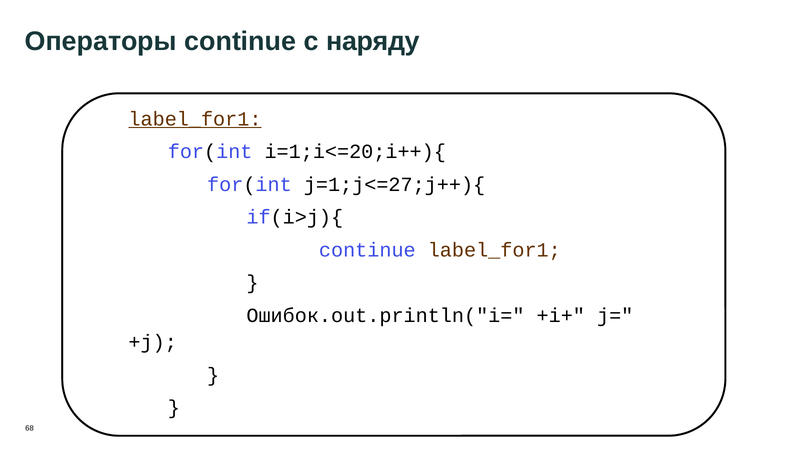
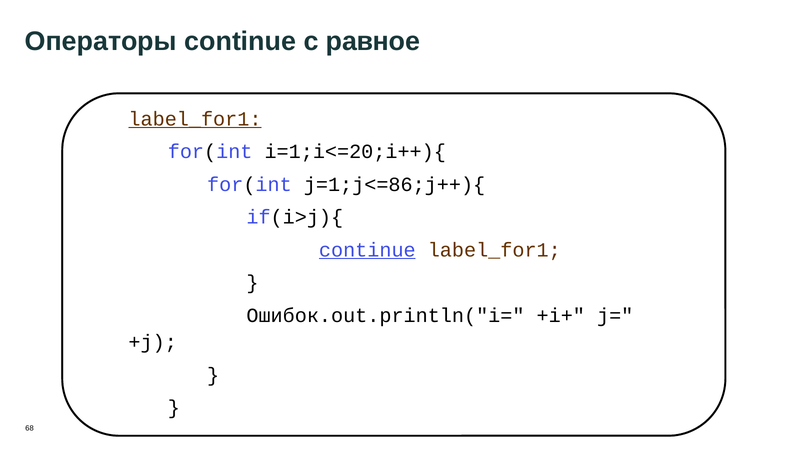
наряду: наряду -> равное
j=1;j<=27;j++){: j=1;j<=27;j++){ -> j=1;j<=86;j++){
continue at (367, 250) underline: none -> present
